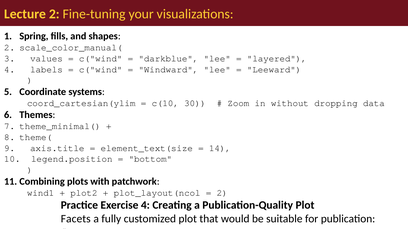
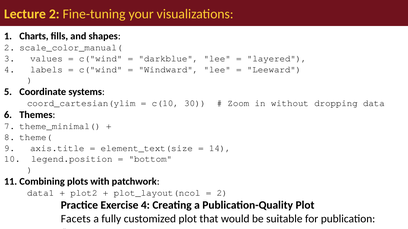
Spring at (34, 36): Spring -> Charts
wind1: wind1 -> data1
